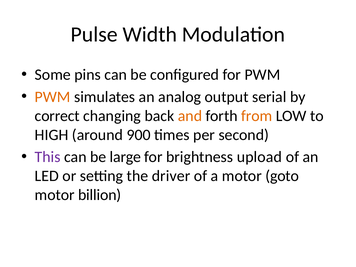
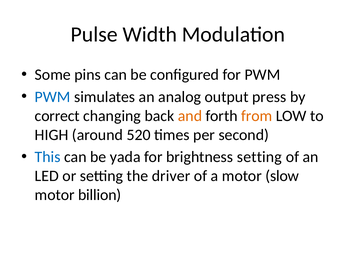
PWM at (53, 97) colour: orange -> blue
serial: serial -> press
900: 900 -> 520
This colour: purple -> blue
large: large -> yada
brightness upload: upload -> setting
goto: goto -> slow
